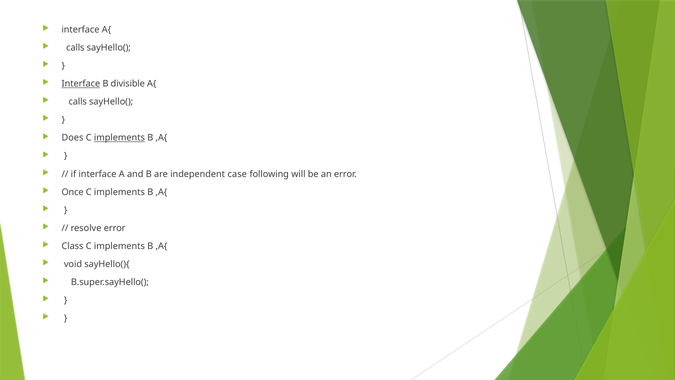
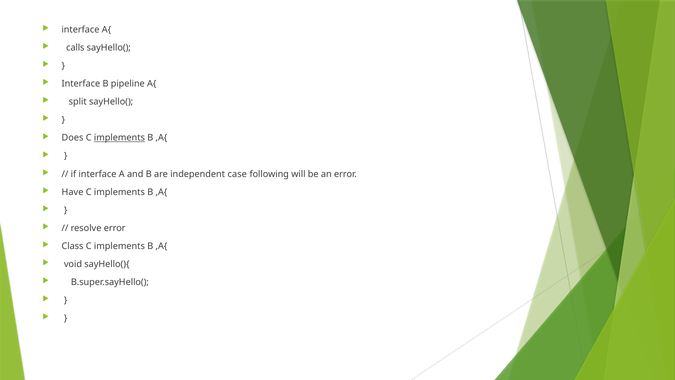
Interface at (81, 84) underline: present -> none
divisible: divisible -> pipeline
calls at (78, 102): calls -> split
Once: Once -> Have
